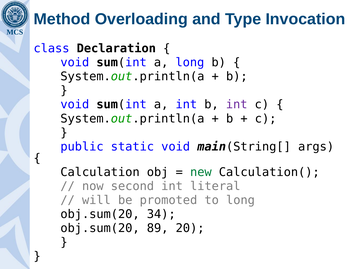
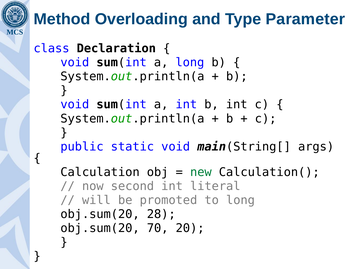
Invocation: Invocation -> Parameter
int at (237, 105) colour: purple -> black
34: 34 -> 28
89: 89 -> 70
